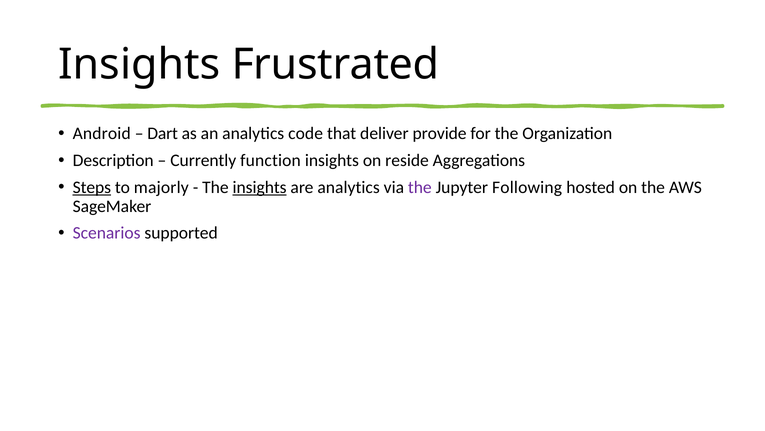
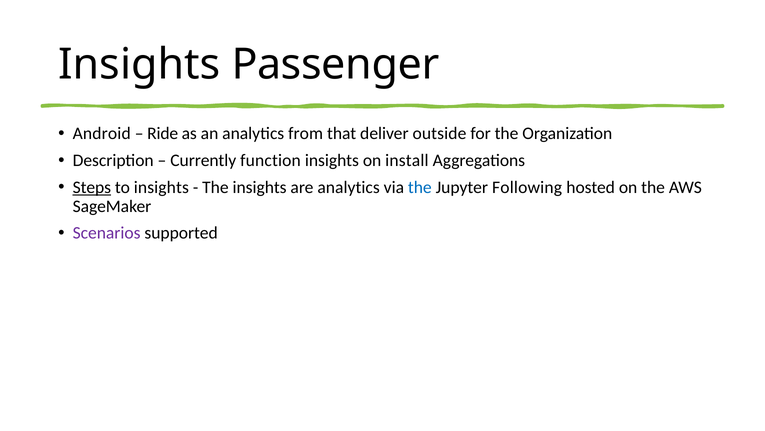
Frustrated: Frustrated -> Passenger
Dart: Dart -> Ride
code: code -> from
provide: provide -> outside
reside: reside -> install
to majorly: majorly -> insights
insights at (260, 187) underline: present -> none
the at (420, 187) colour: purple -> blue
